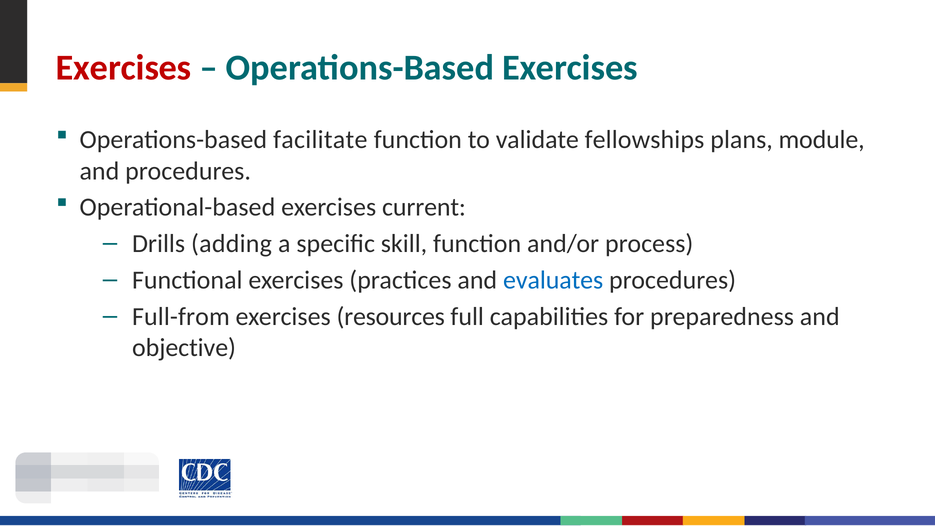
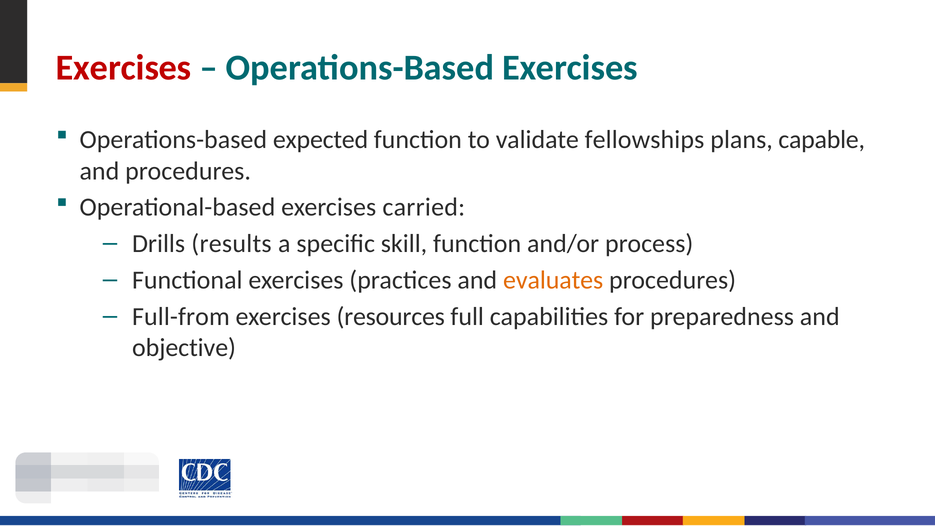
facilitate: facilitate -> expected
module: module -> capable
current: current -> carried
adding: adding -> results
evaluates colour: blue -> orange
